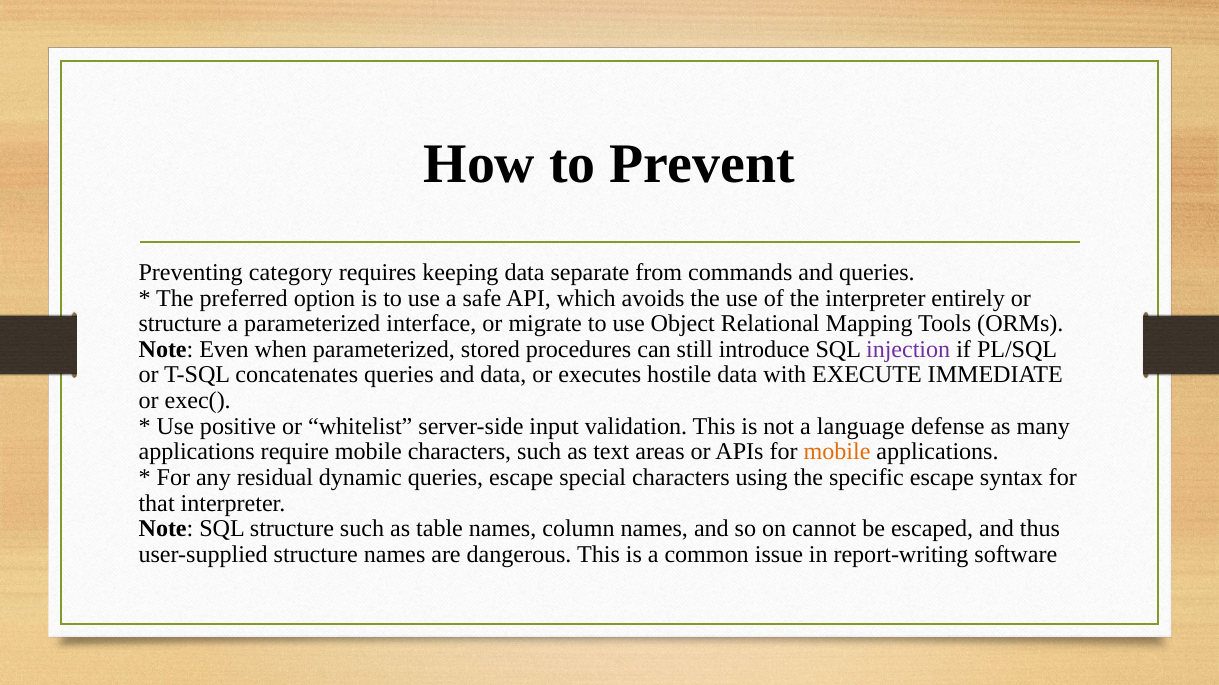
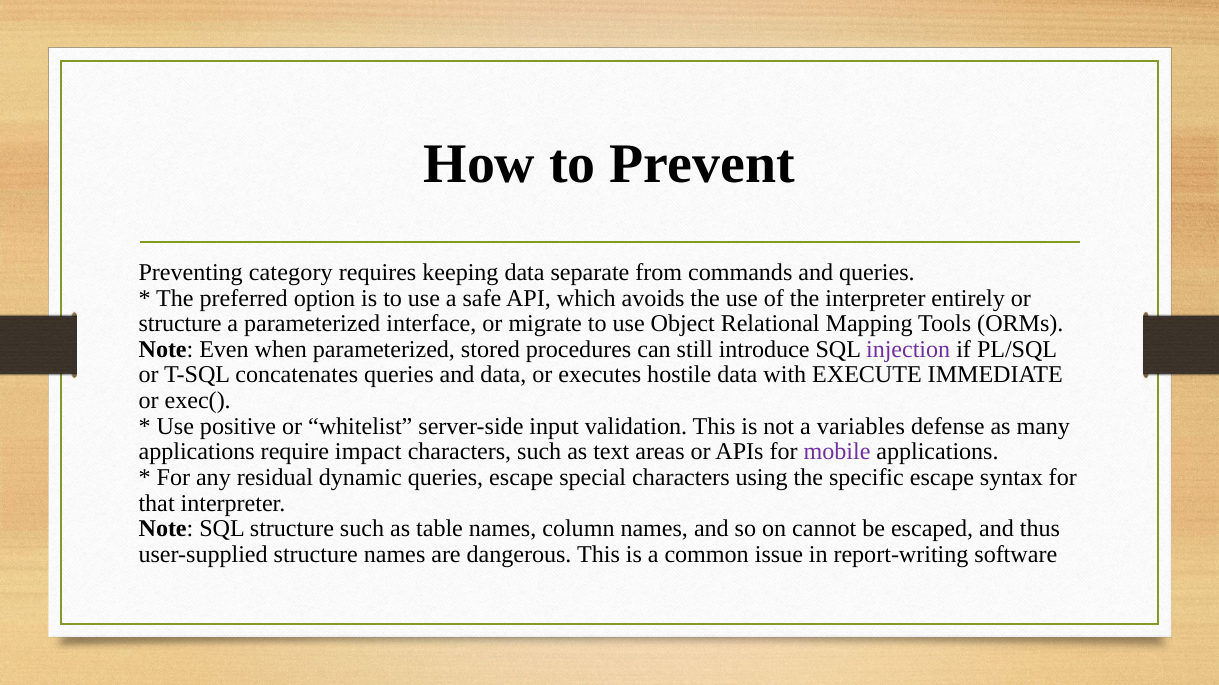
language: language -> variables
require mobile: mobile -> impact
mobile at (837, 452) colour: orange -> purple
